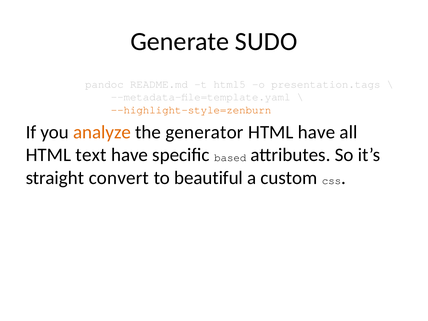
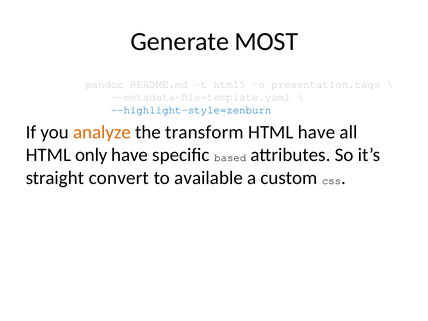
SUDO: SUDO -> MOST
--highlight-style=zenburn colour: orange -> blue
generator: generator -> transform
text: text -> only
beautiful: beautiful -> available
